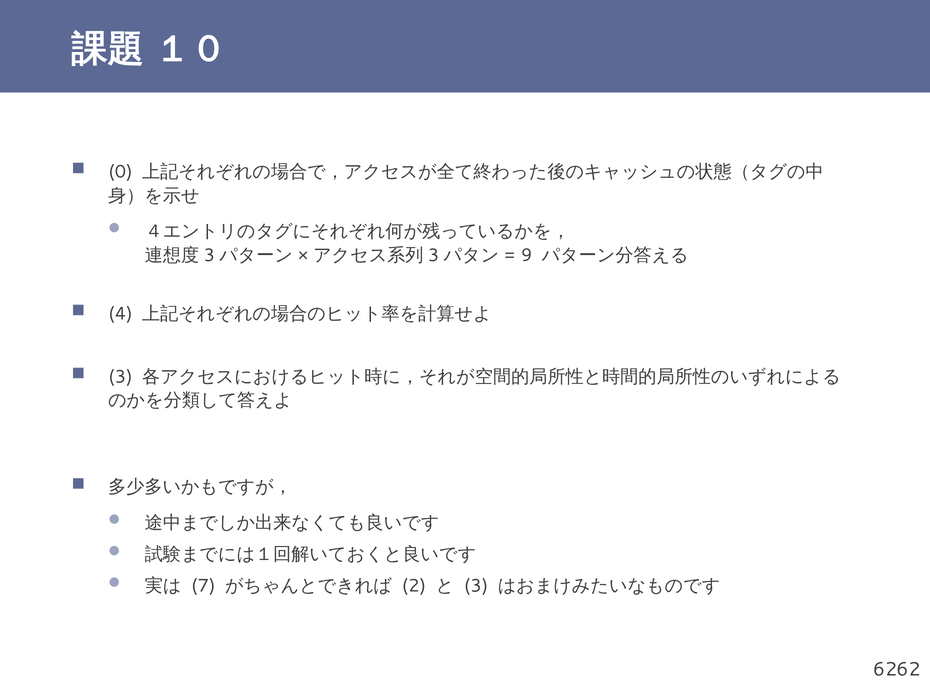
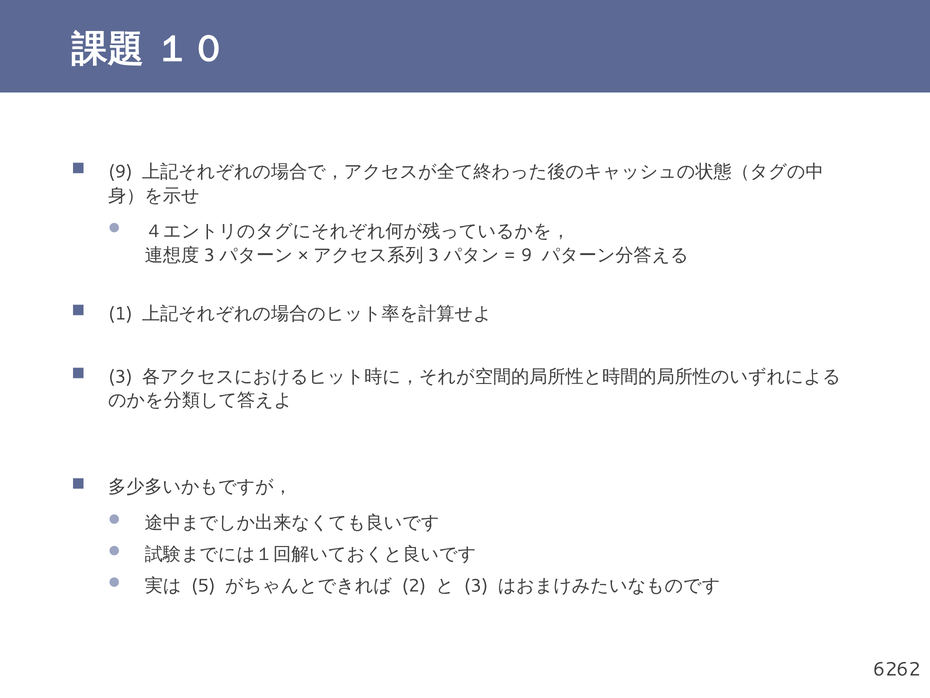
0 at (120, 172): 0 -> 9
4: 4 -> 1
7: 7 -> 5
